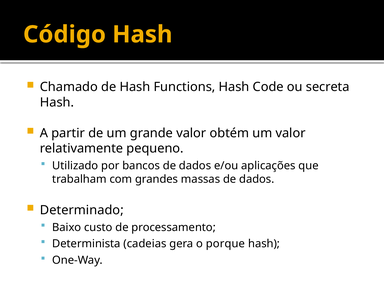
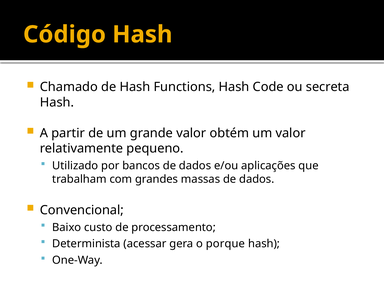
Determinado: Determinado -> Convencional
cadeias: cadeias -> acessar
